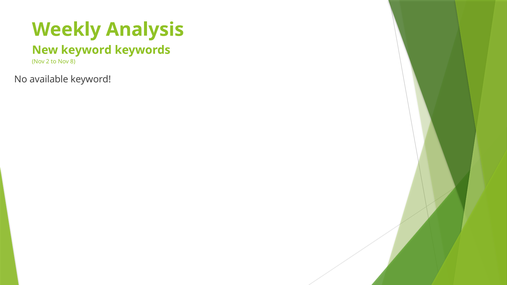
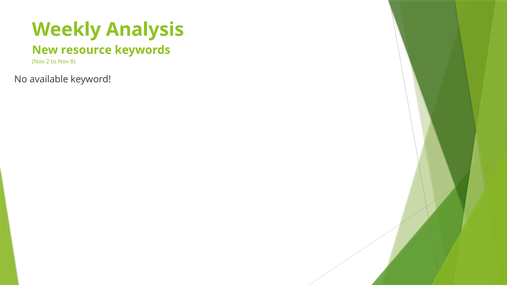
New keyword: keyword -> resource
